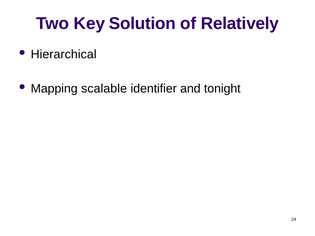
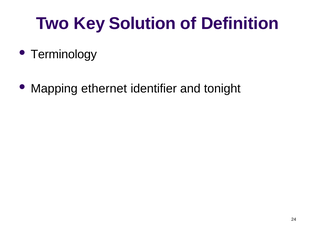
Relatively: Relatively -> Definition
Hierarchical: Hierarchical -> Terminology
scalable: scalable -> ethernet
